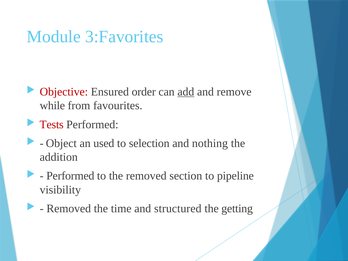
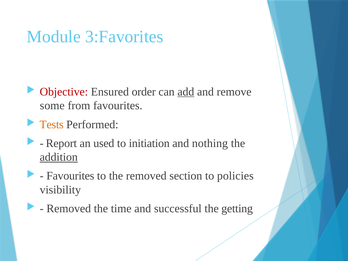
while: while -> some
Tests colour: red -> orange
Object: Object -> Report
selection: selection -> initiation
addition underline: none -> present
Performed at (70, 176): Performed -> Favourites
pipeline: pipeline -> policies
structured: structured -> successful
